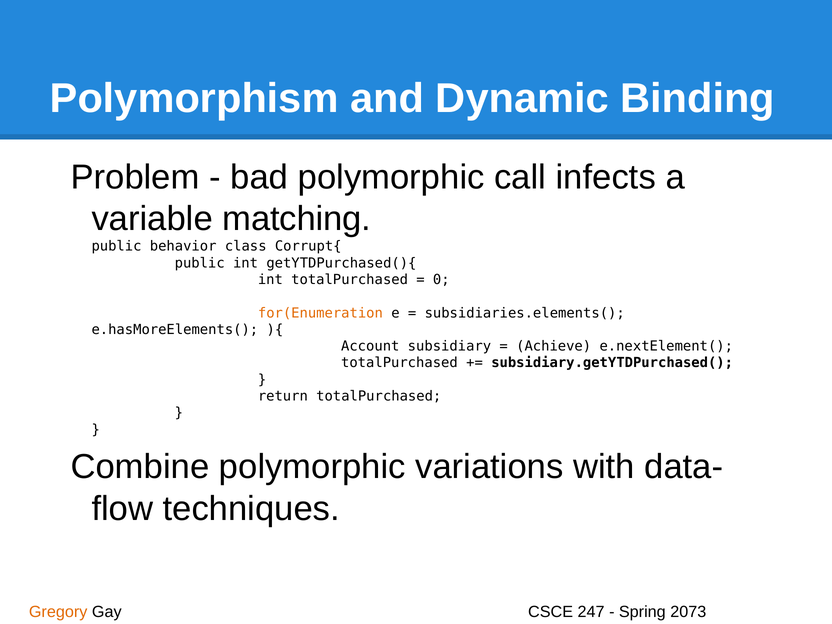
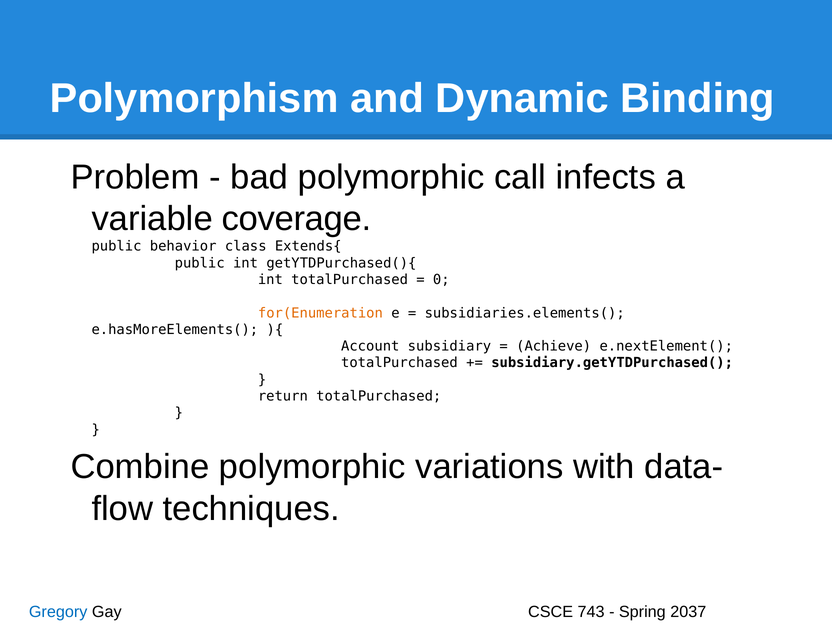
matching: matching -> coverage
Corrupt{: Corrupt{ -> Extends{
Gregory colour: orange -> blue
247: 247 -> 743
2073: 2073 -> 2037
